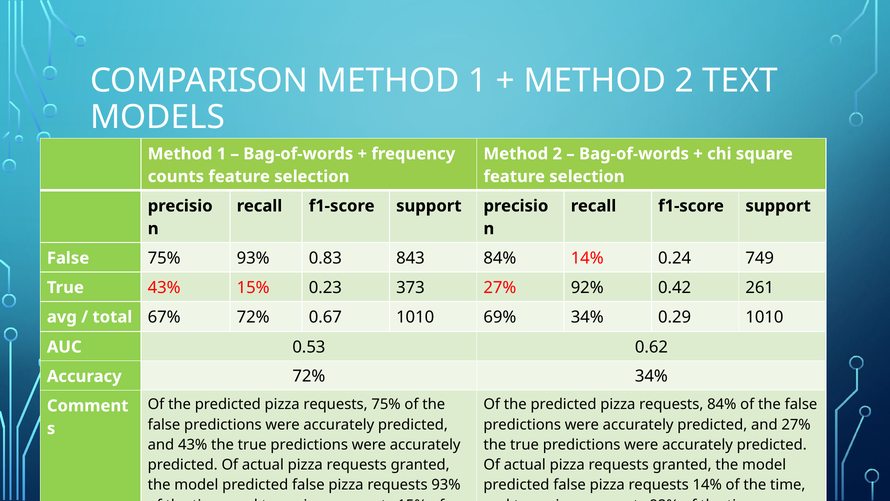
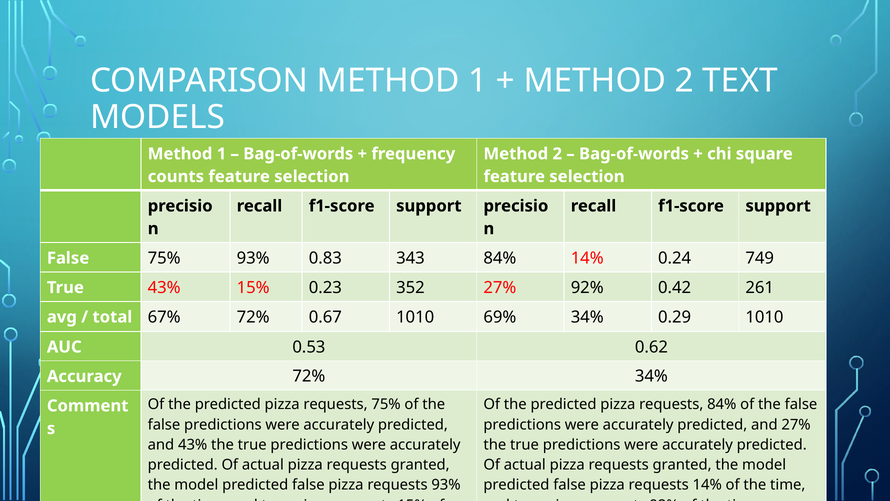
843: 843 -> 343
373: 373 -> 352
